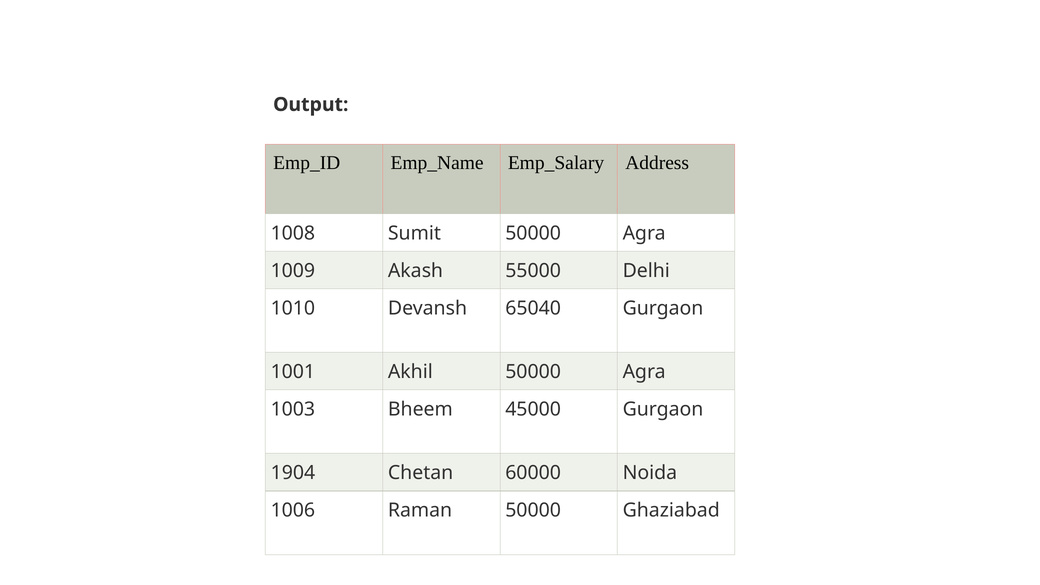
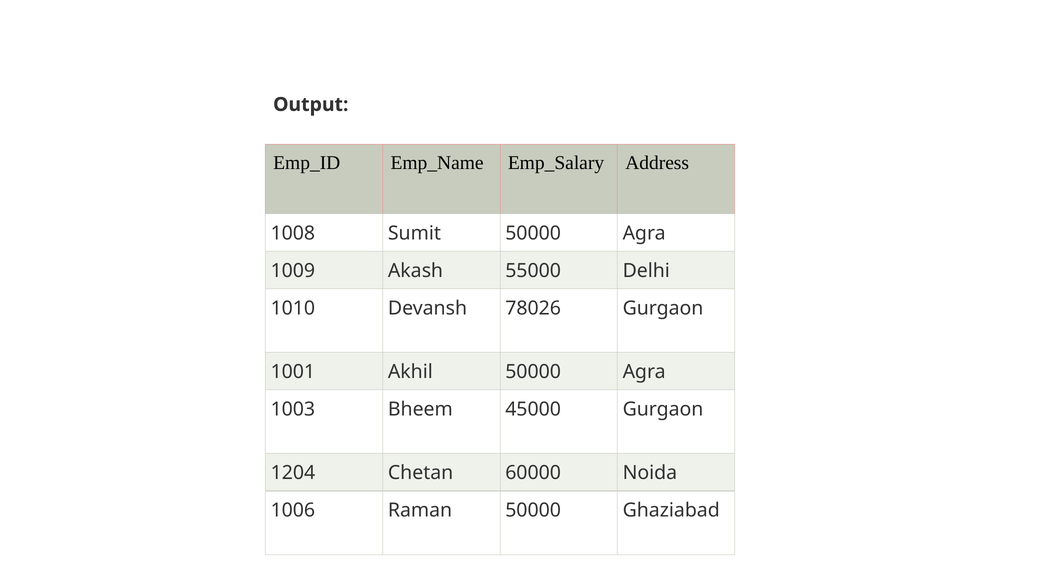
65040: 65040 -> 78026
1904: 1904 -> 1204
